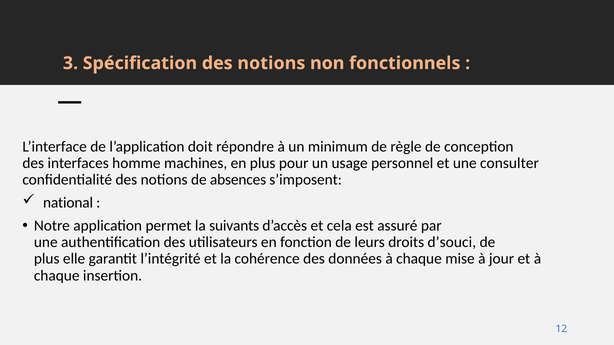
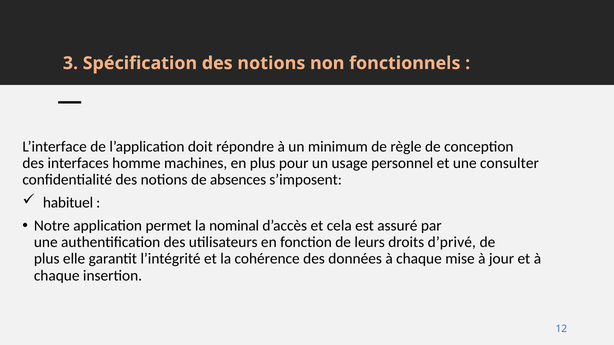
national: national -> habituel
suivants: suivants -> nominal
d’souci: d’souci -> d’privé
